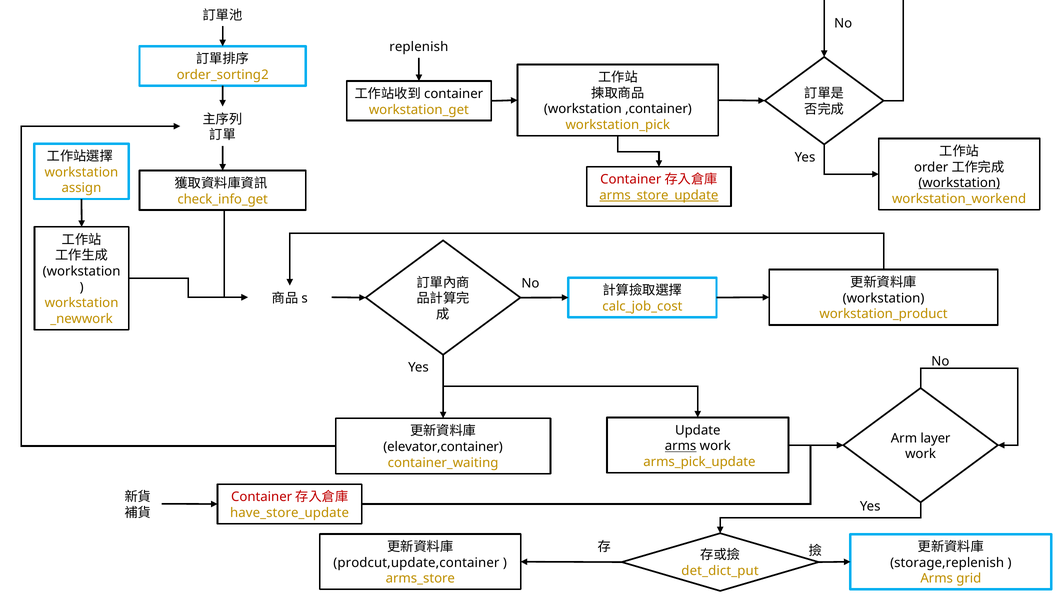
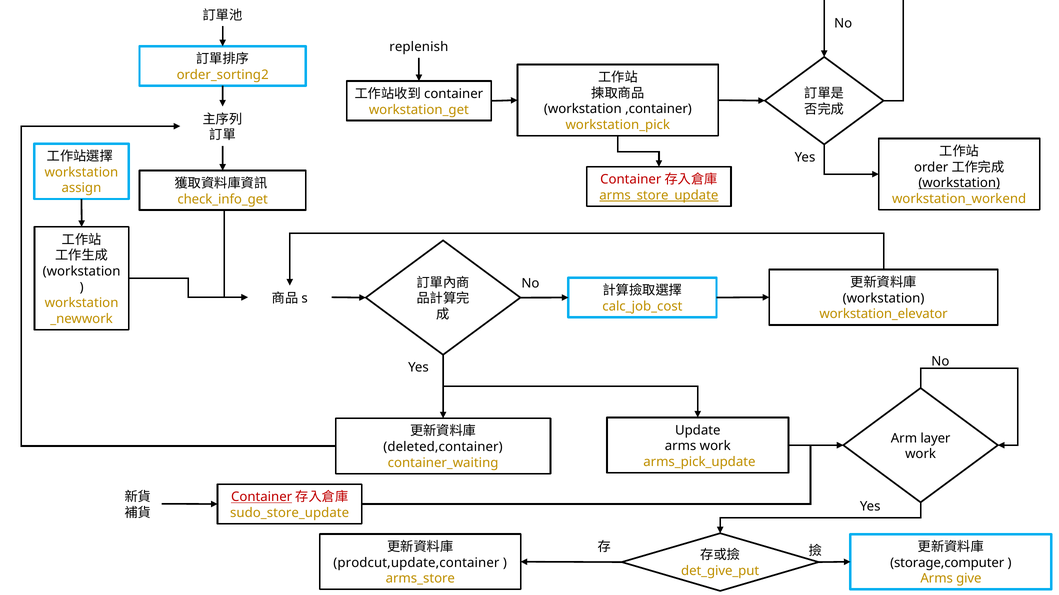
workstation_product: workstation_product -> workstation_elevator
arms at (681, 447) underline: present -> none
elevator,container: elevator,container -> deleted,container
Container at (262, 498) underline: none -> present
have_store_update: have_store_update -> sudo_store_update
storage,replenish: storage,replenish -> storage,computer
det_dict_put: det_dict_put -> det_give_put
grid: grid -> give
